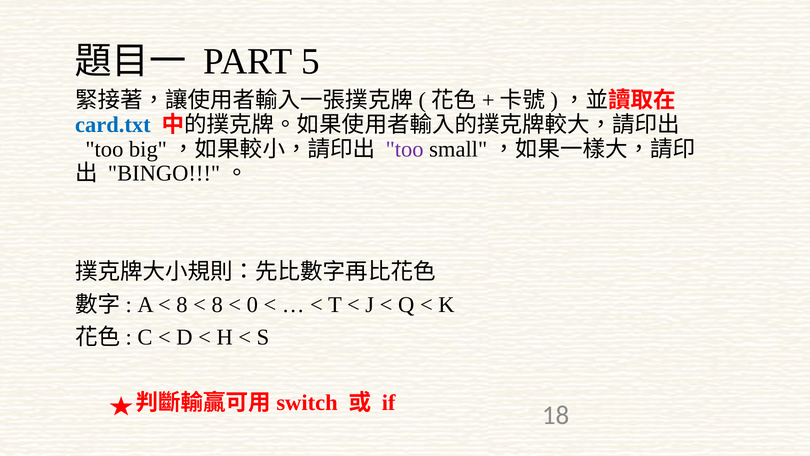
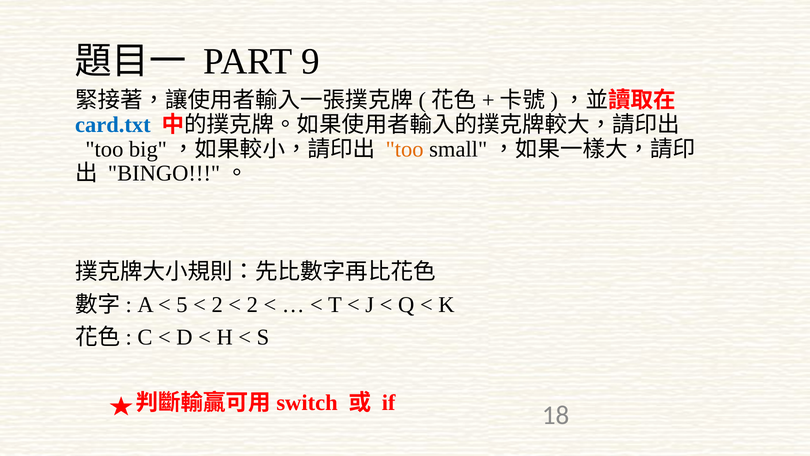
5: 5 -> 9
too at (405, 149) colour: purple -> orange
8 at (182, 304): 8 -> 5
8 at (217, 304): 8 -> 2
0 at (252, 304): 0 -> 2
